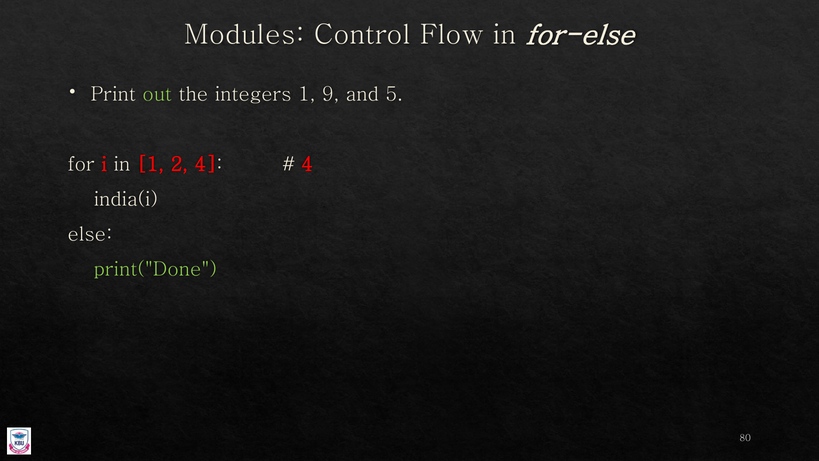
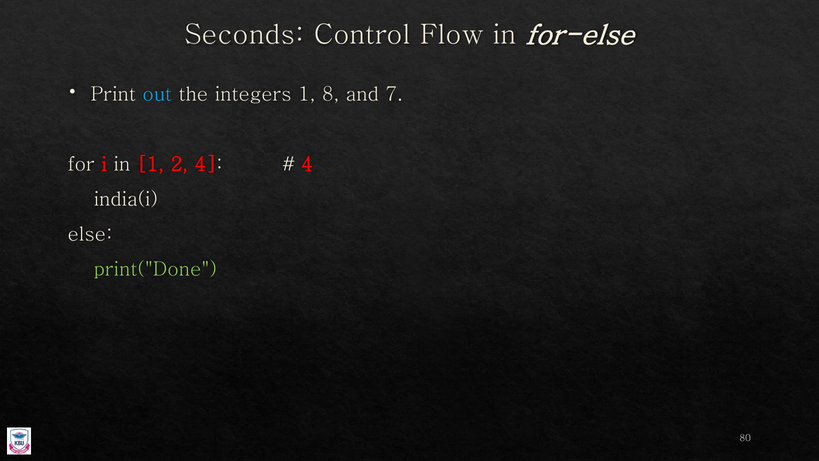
Modules: Modules -> Seconds
out colour: light green -> light blue
9: 9 -> 8
5: 5 -> 7
